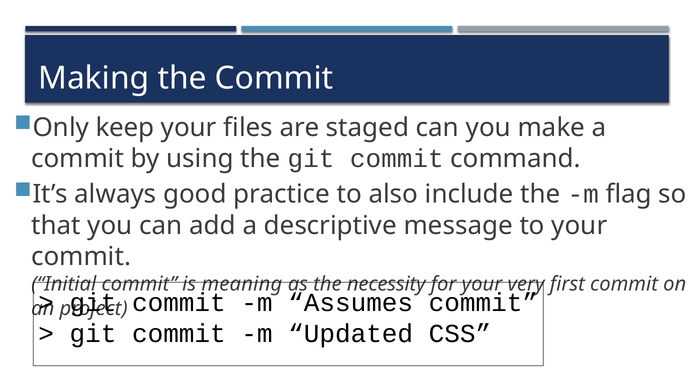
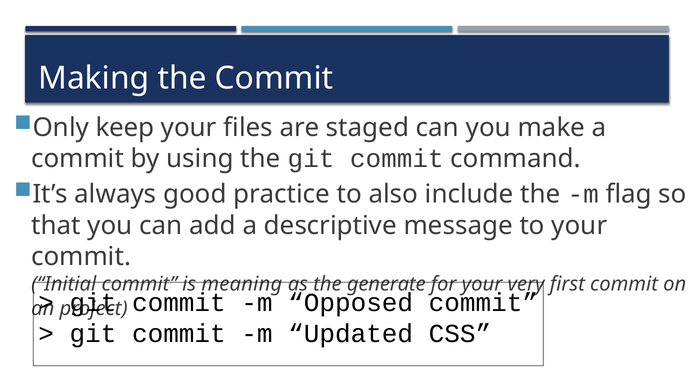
necessity: necessity -> generate
Assumes: Assumes -> Opposed
